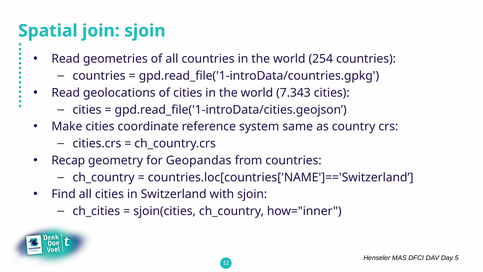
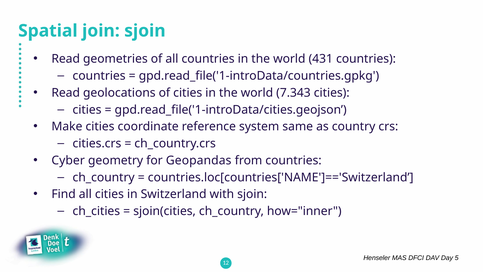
254: 254 -> 431
Recap: Recap -> Cyber
